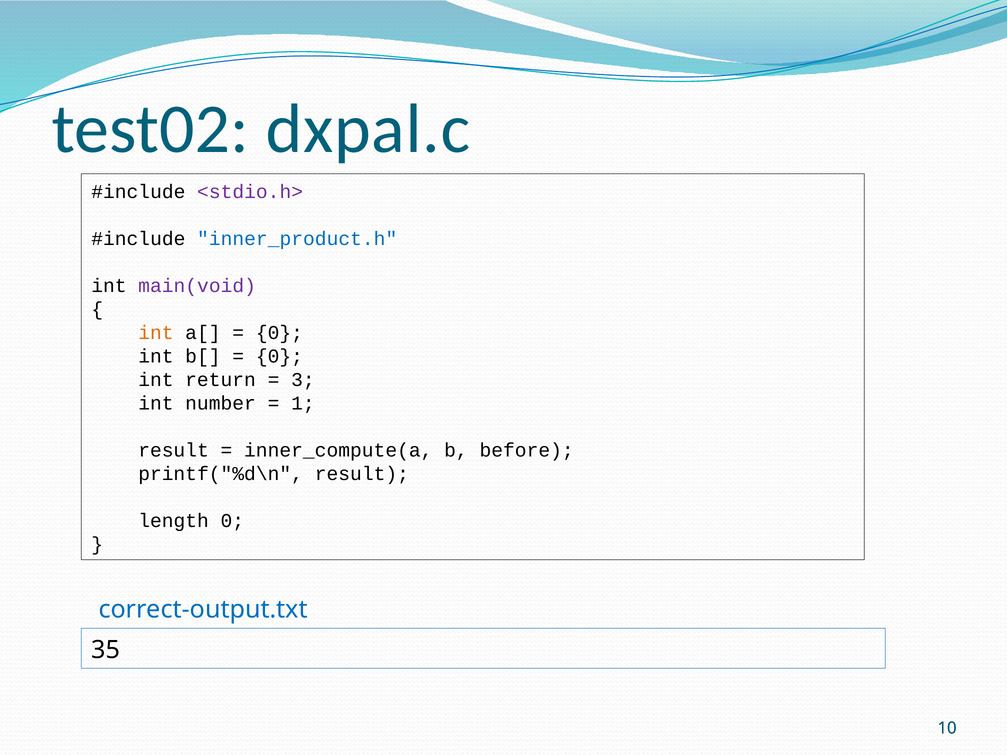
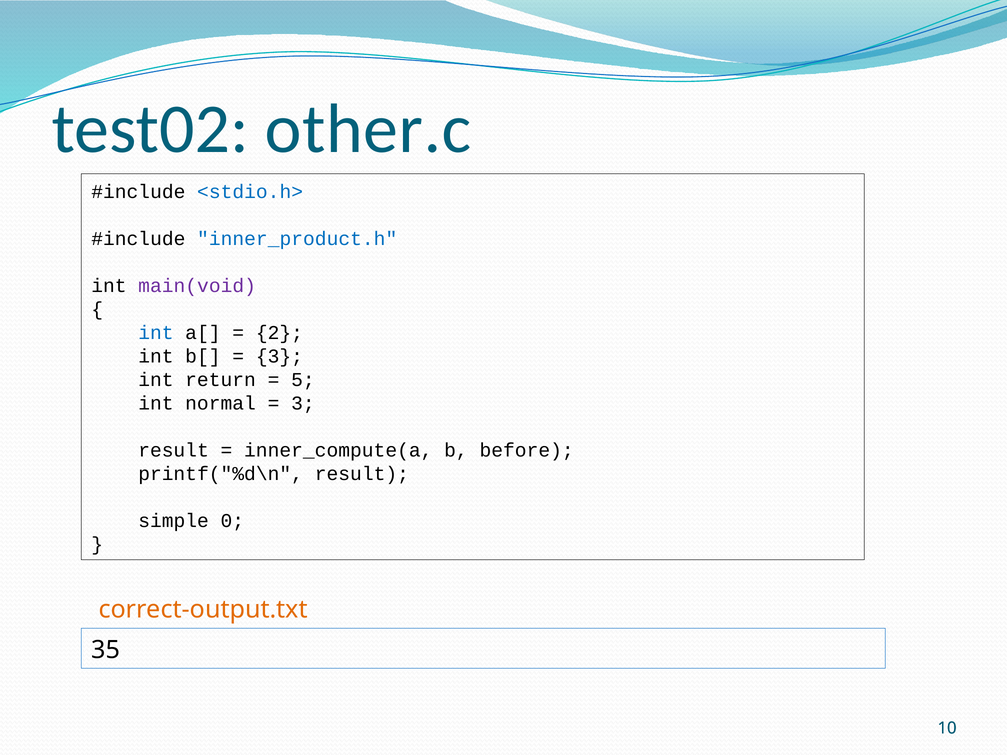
dxpal.c: dxpal.c -> other.c
<stdio.h> colour: purple -> blue
int at (156, 333) colour: orange -> blue
0 at (279, 333): 0 -> 2
0 at (279, 356): 0 -> 3
3: 3 -> 5
number: number -> normal
1 at (303, 403): 1 -> 3
length: length -> simple
correct-output.txt colour: blue -> orange
